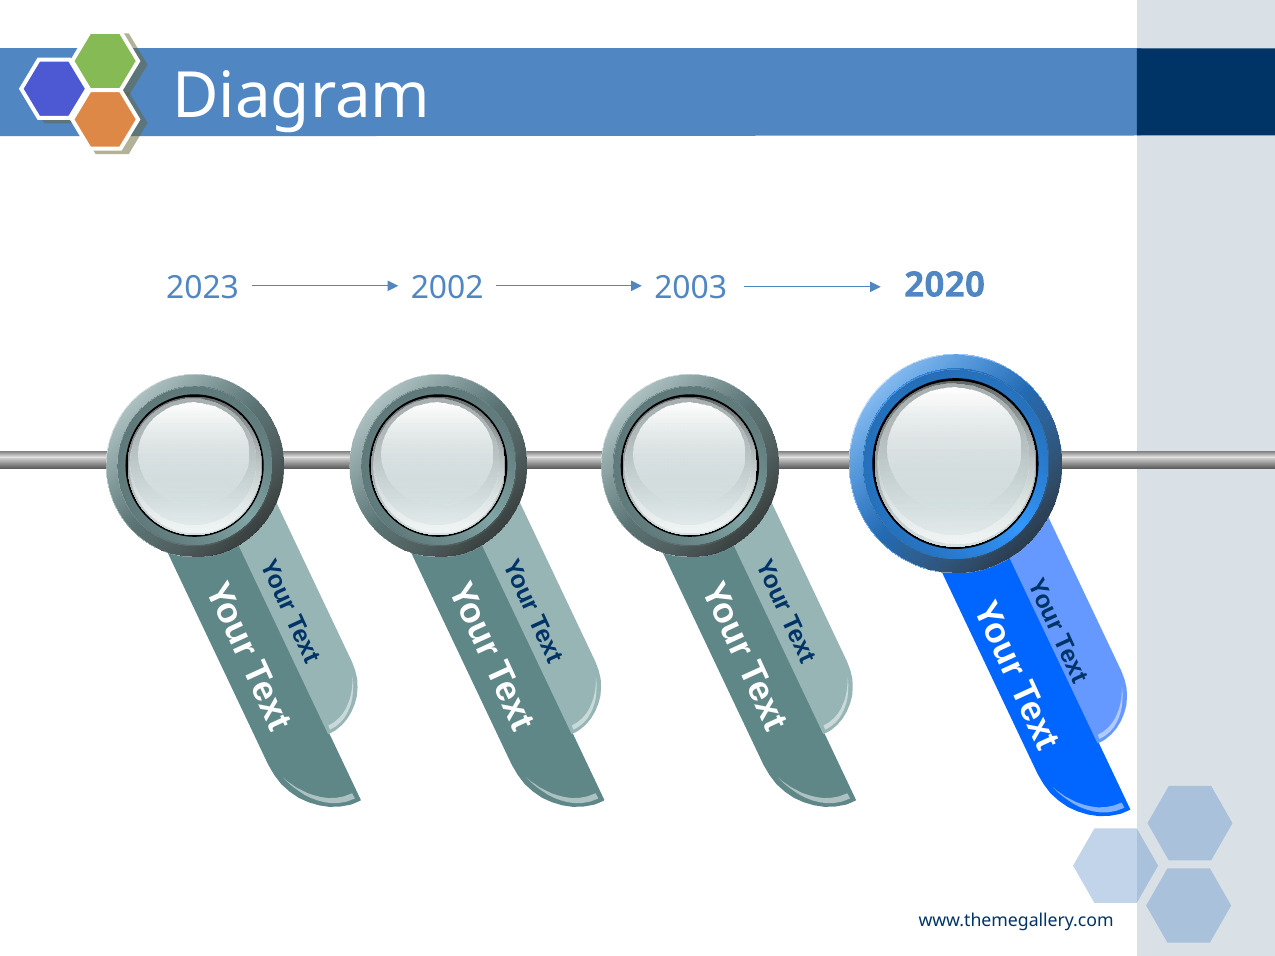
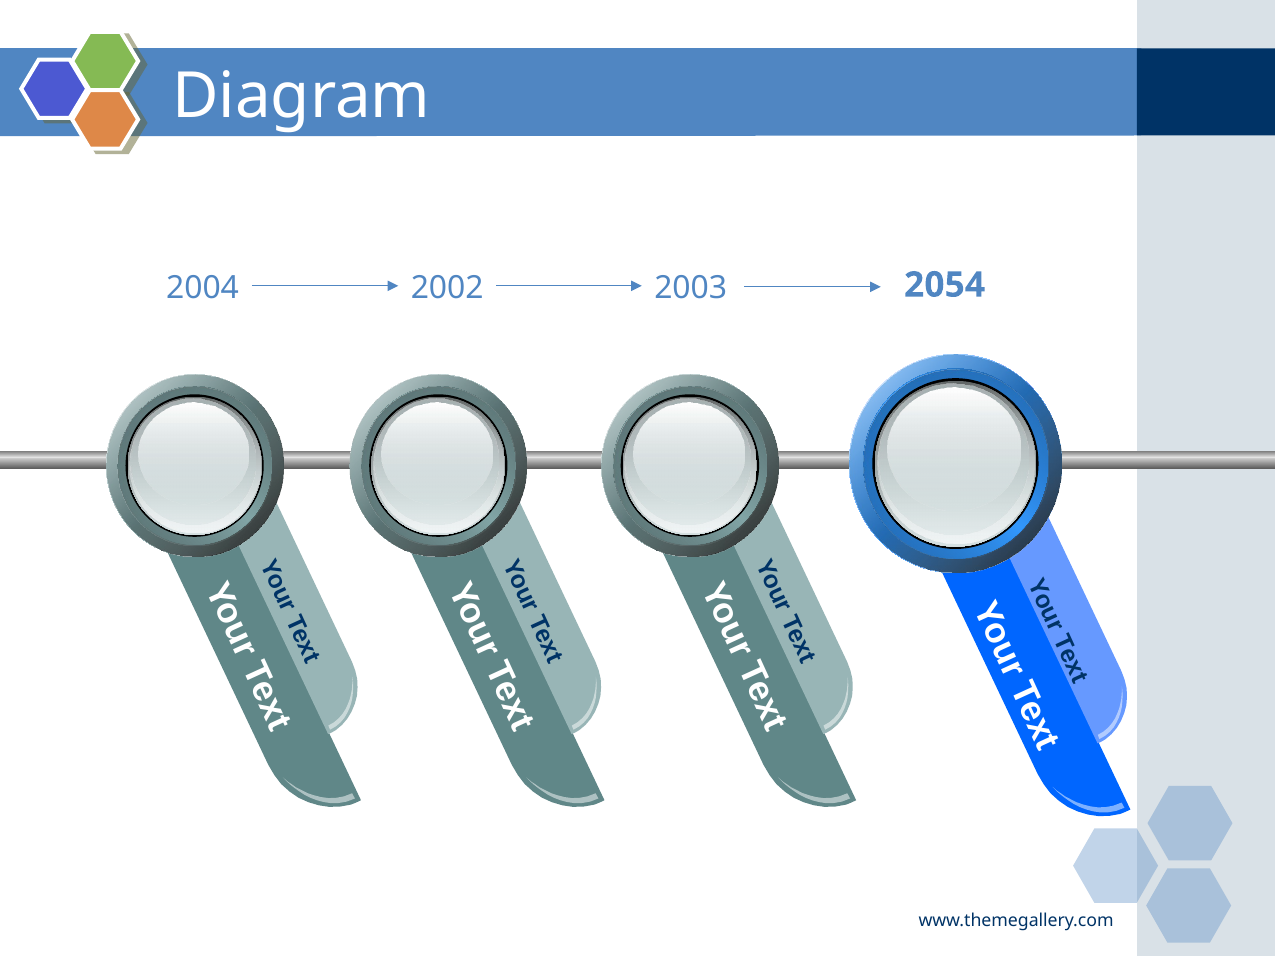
2023: 2023 -> 2004
2020: 2020 -> 2054
